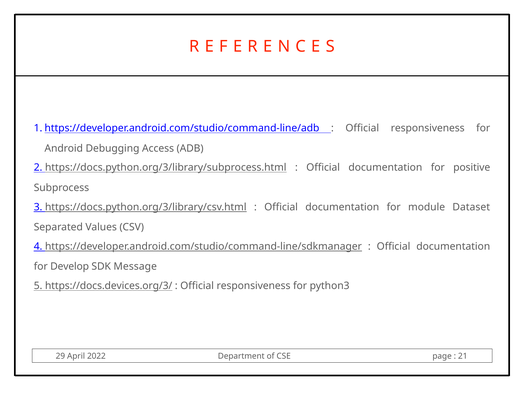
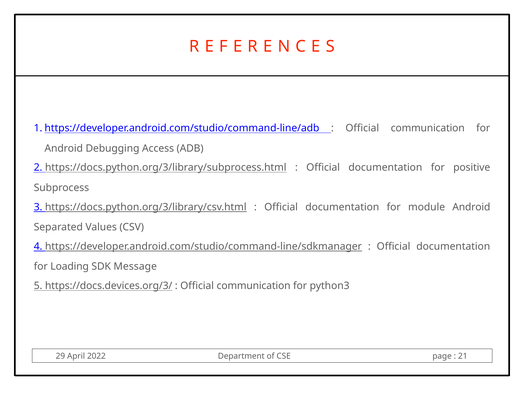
responsiveness at (428, 128): responsiveness -> communication
module Dataset: Dataset -> Android
Develop: Develop -> Loading
responsiveness at (254, 286): responsiveness -> communication
